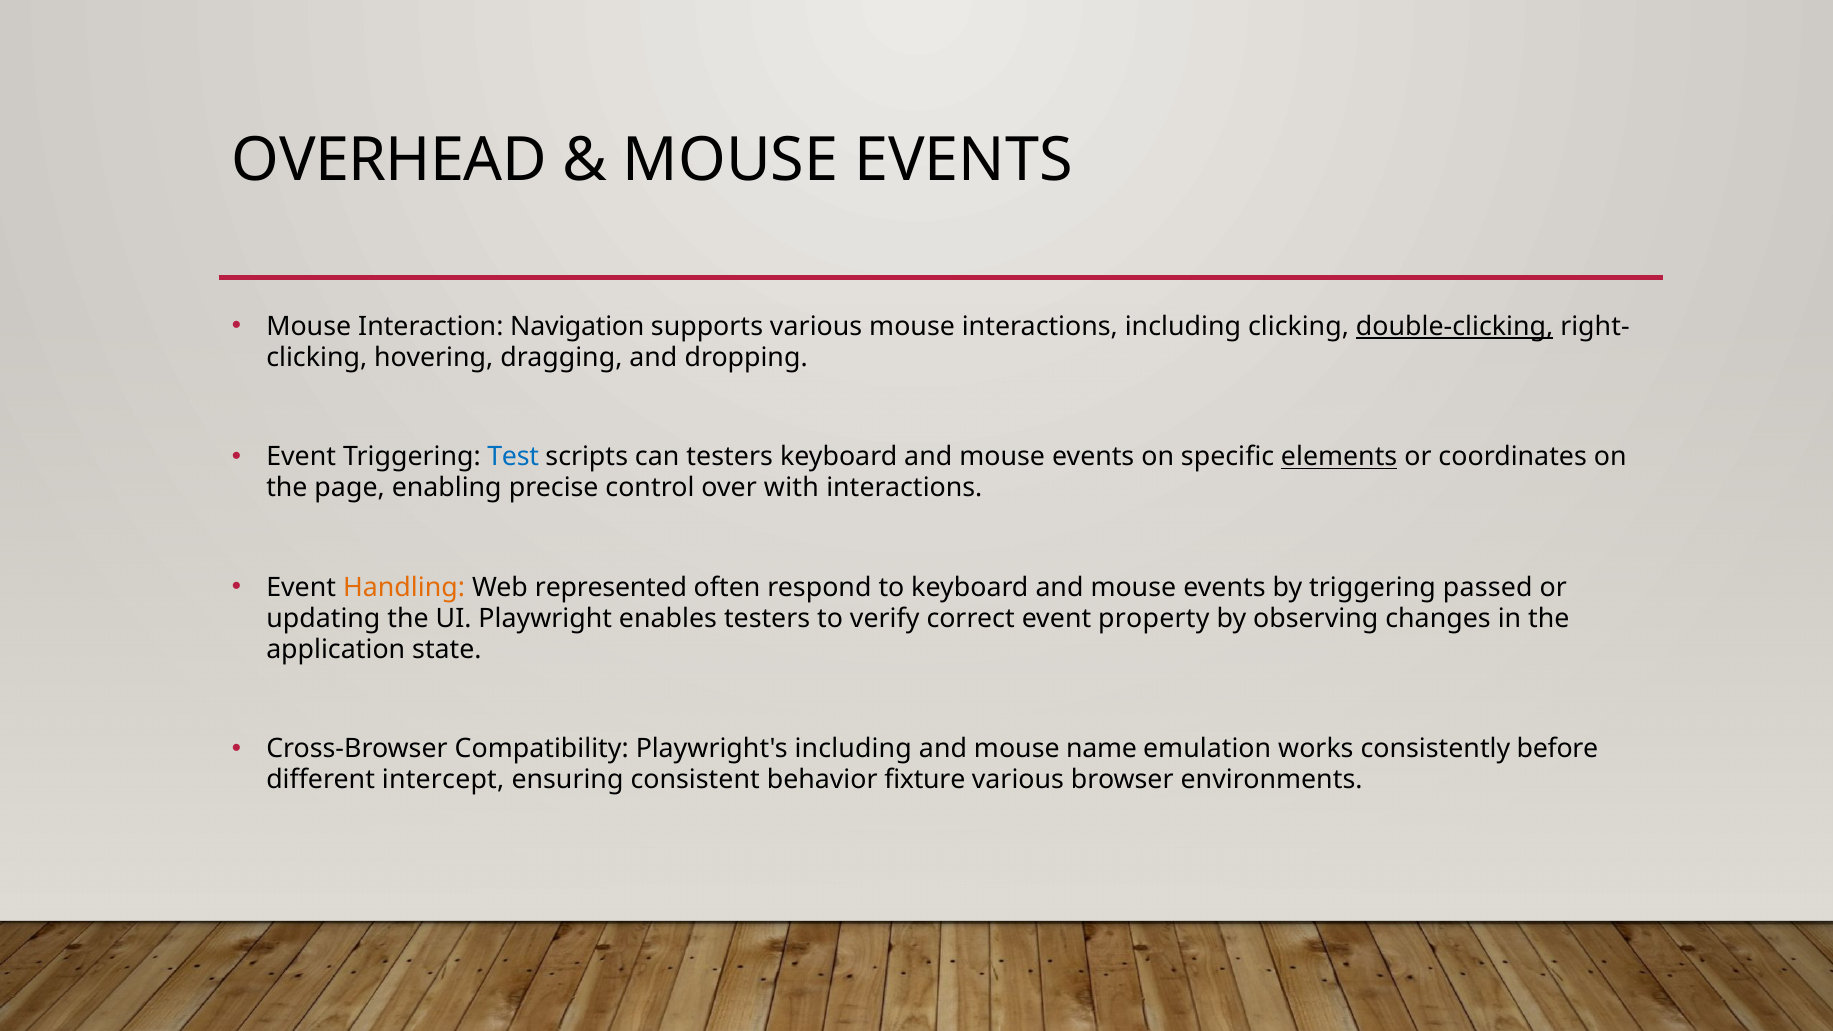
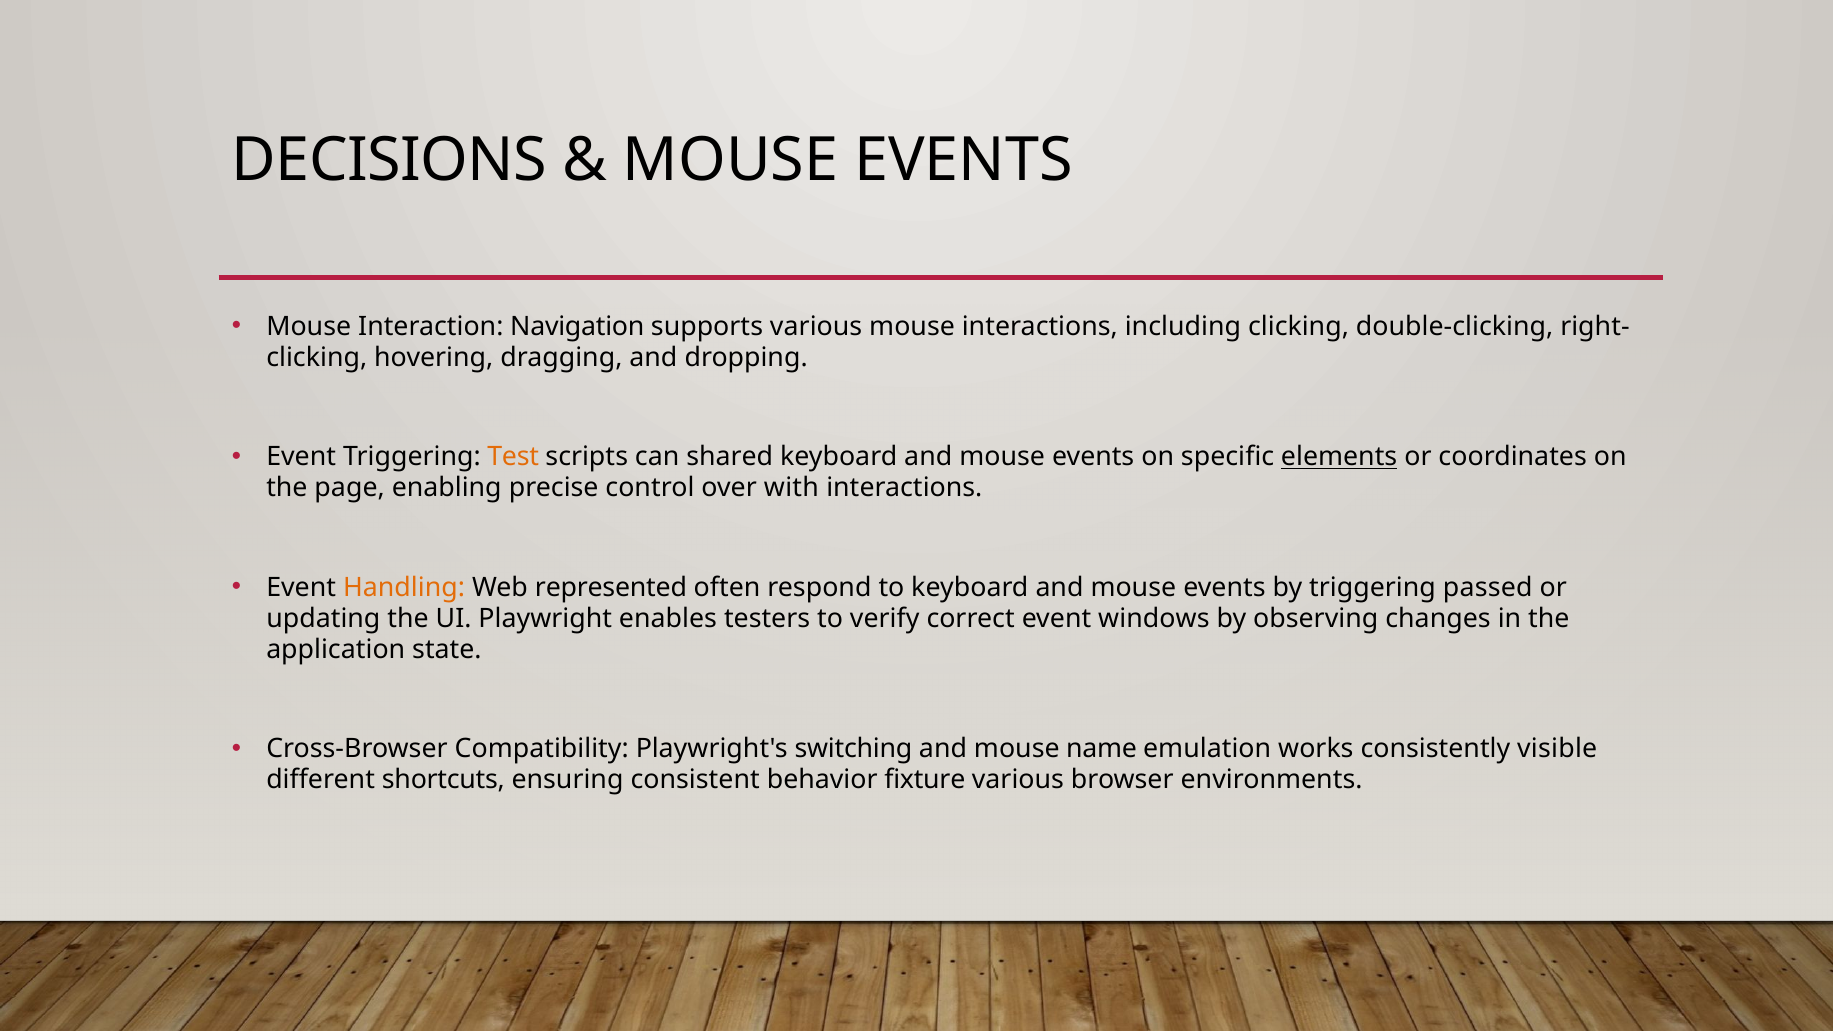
OVERHEAD: OVERHEAD -> DECISIONS
double-clicking underline: present -> none
Test colour: blue -> orange
can testers: testers -> shared
property: property -> windows
Playwright's including: including -> switching
before: before -> visible
intercept: intercept -> shortcuts
